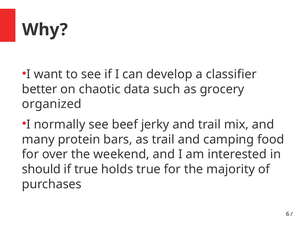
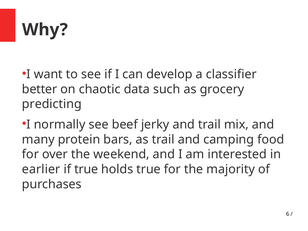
organized: organized -> predicting
should: should -> earlier
